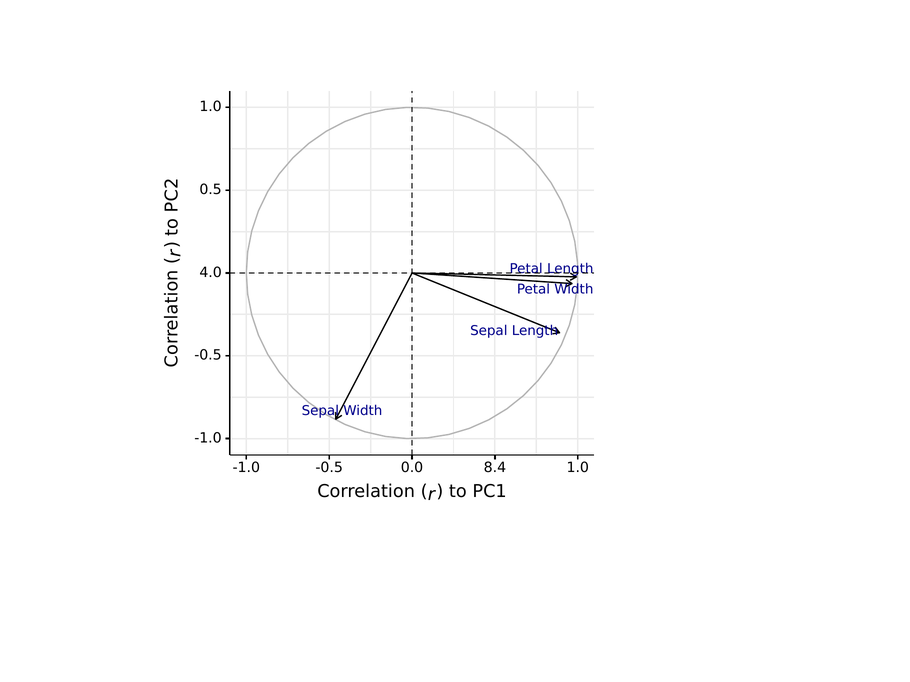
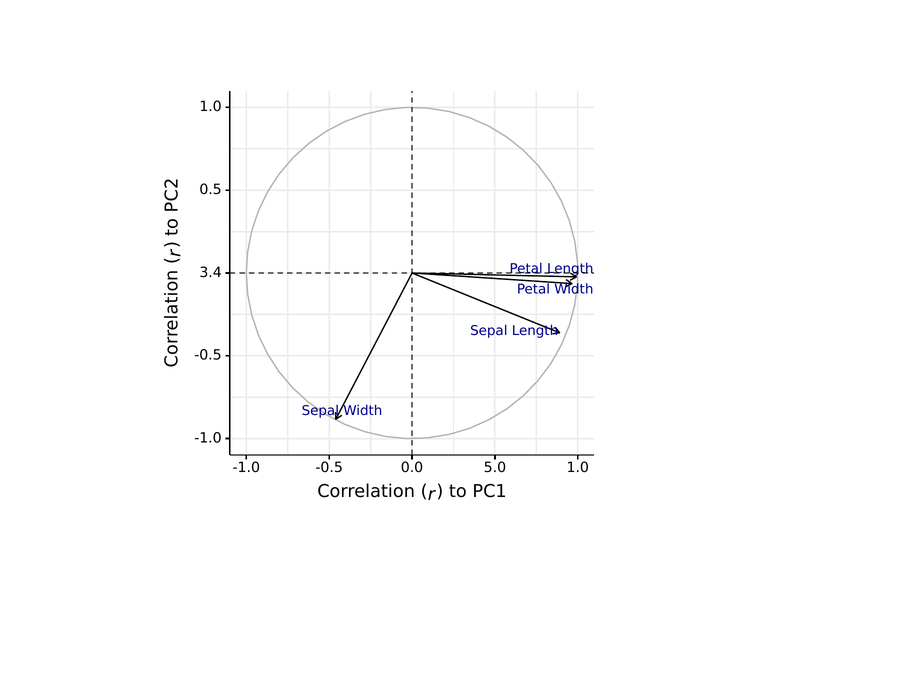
4.0: 4.0 -> 3.4
8.4: 8.4 -> 5.0
